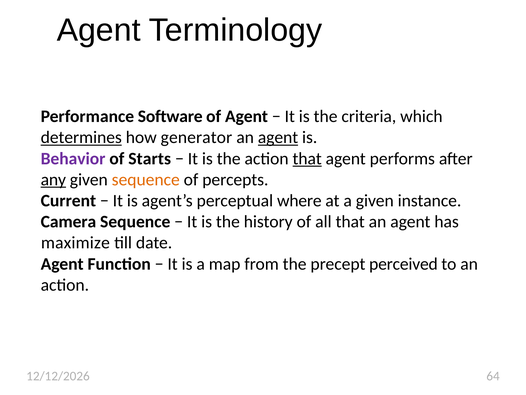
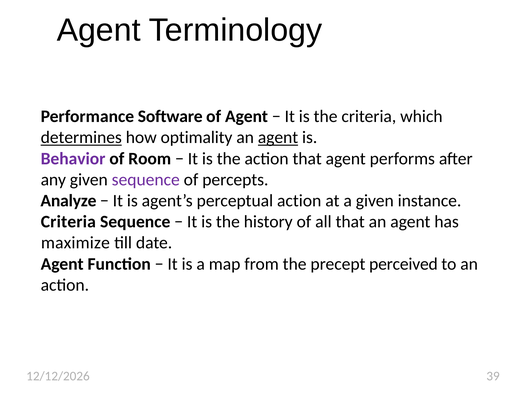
generator: generator -> optimality
Starts: Starts -> Room
that at (307, 158) underline: present -> none
any underline: present -> none
sequence at (146, 179) colour: orange -> purple
Current: Current -> Analyze
perceptual where: where -> action
Camera at (68, 221): Camera -> Criteria
64: 64 -> 39
